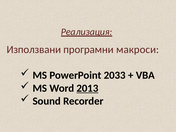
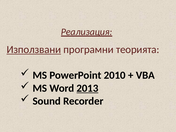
Използвани underline: none -> present
макроси: макроси -> теорията
2033: 2033 -> 2010
